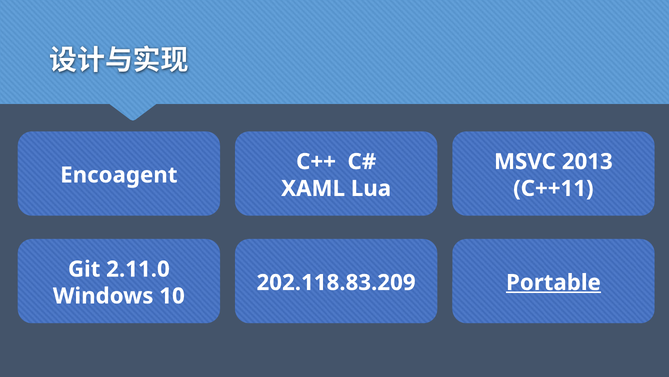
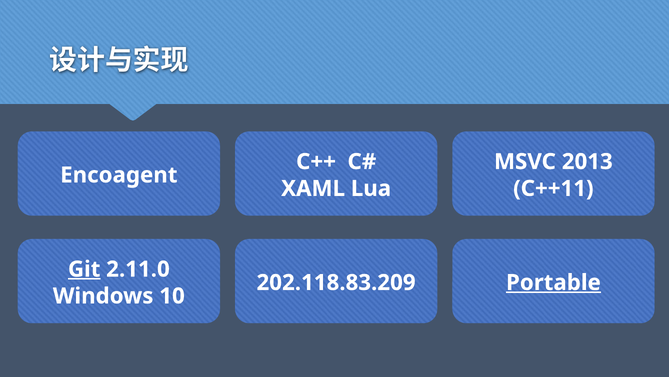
Git underline: none -> present
